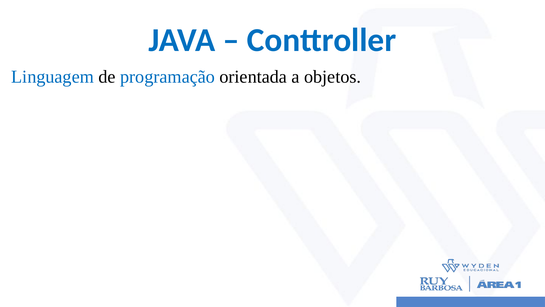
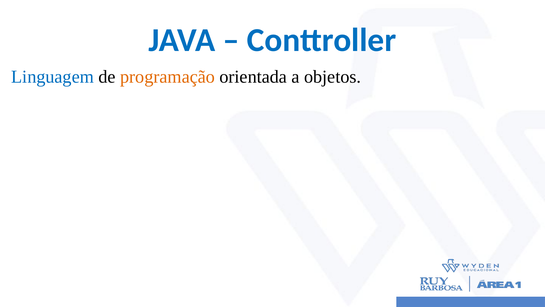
programação colour: blue -> orange
